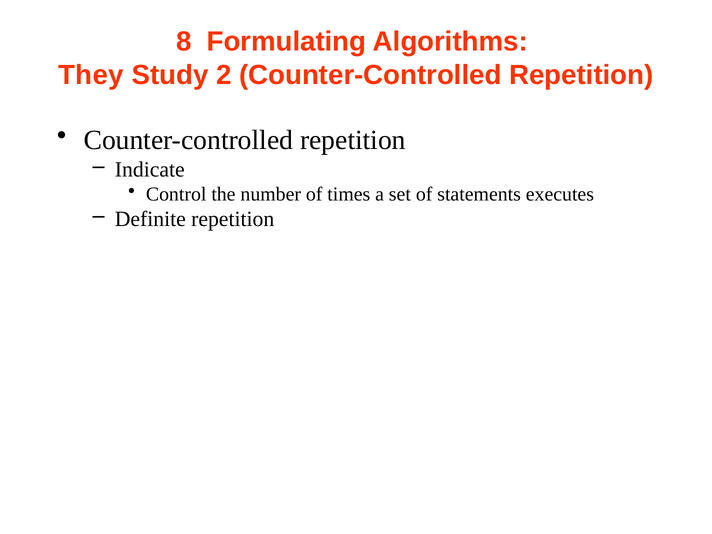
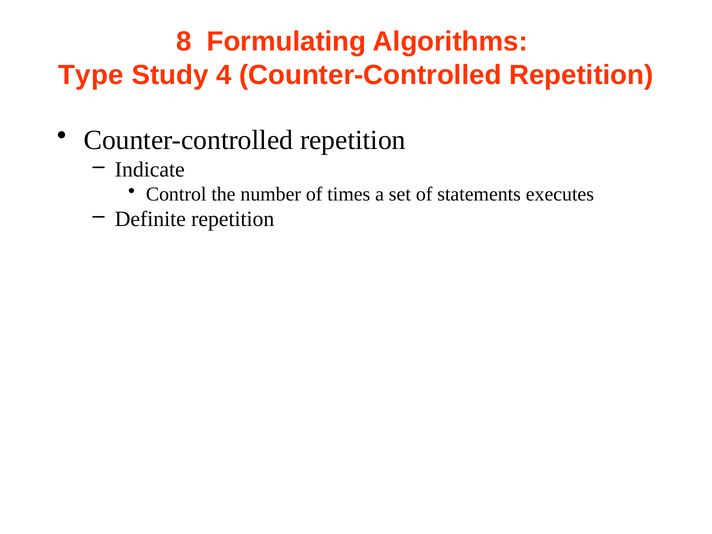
They: They -> Type
2: 2 -> 4
